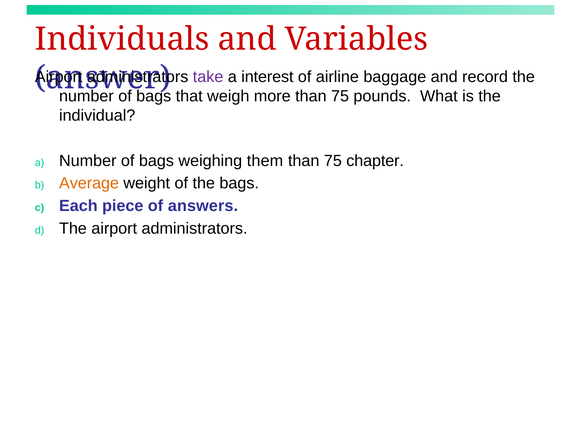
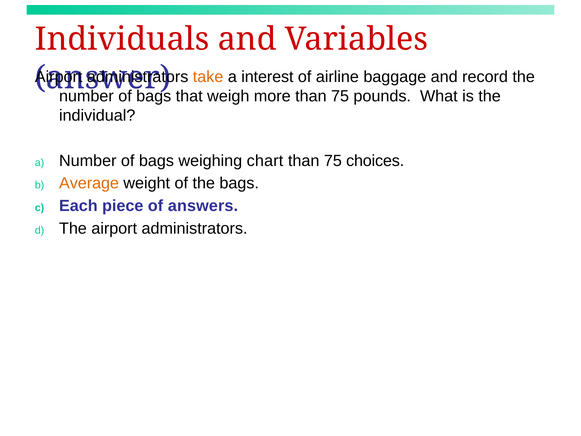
take colour: purple -> orange
them: them -> chart
chapter: chapter -> choices
